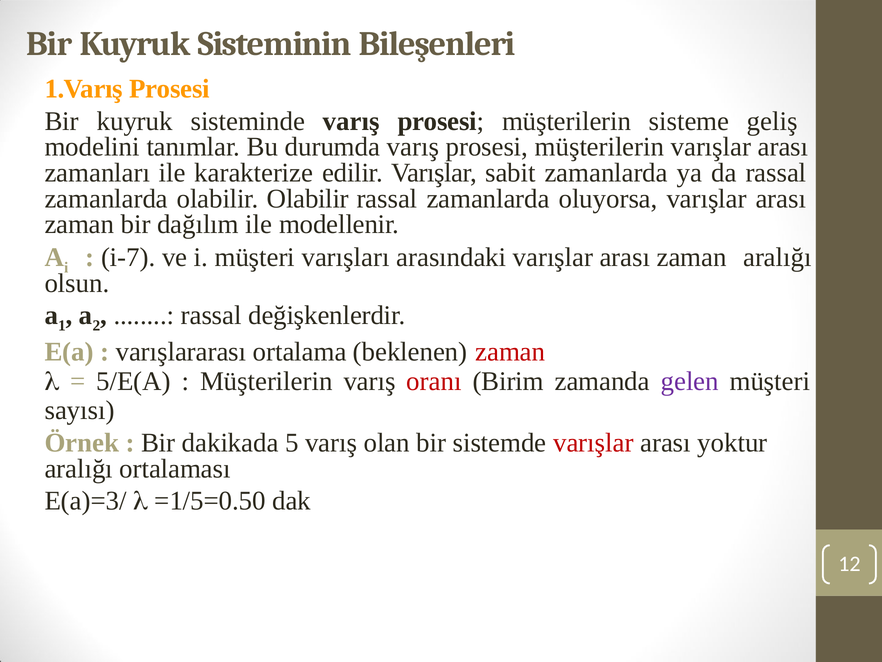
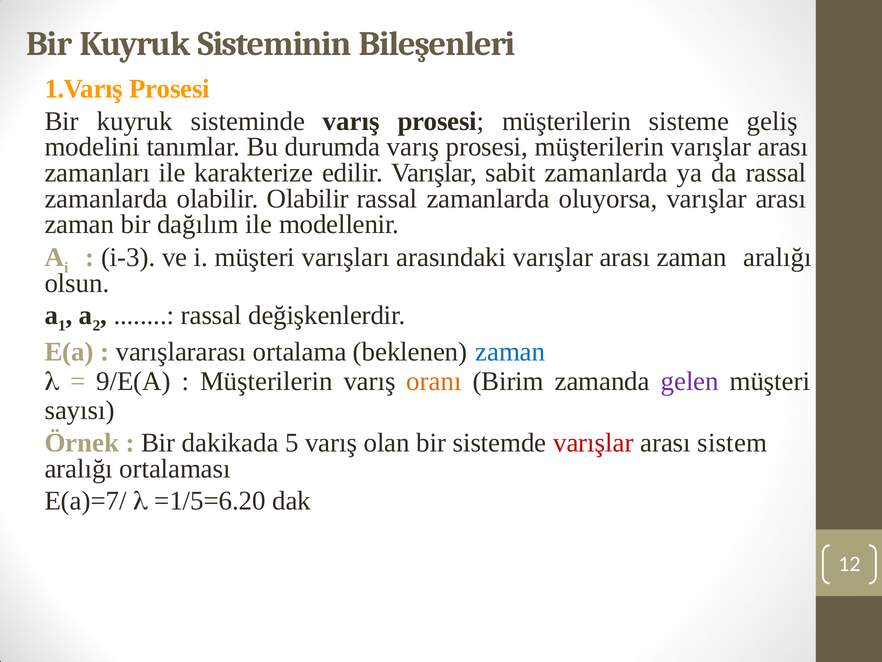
i-7: i-7 -> i-3
zaman at (510, 352) colour: red -> blue
5/E(A: 5/E(A -> 9/E(A
oranı colour: red -> orange
yoktur: yoktur -> sistem
E(a)=3/: E(a)=3/ -> E(a)=7/
=1/5=0.50: =1/5=0.50 -> =1/5=6.20
